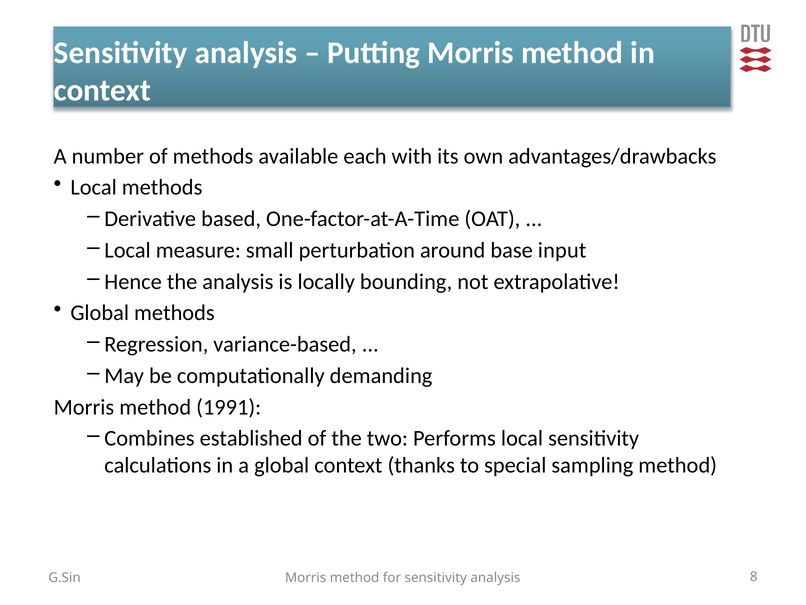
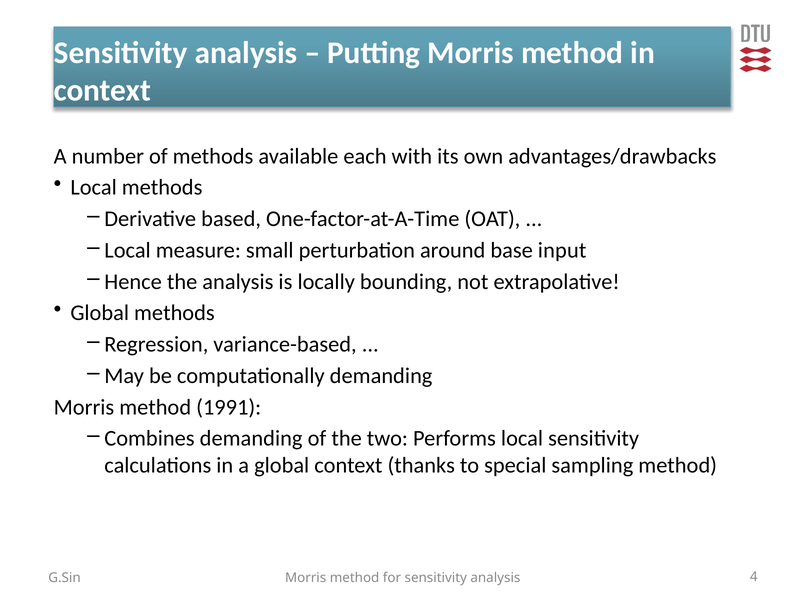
Combines established: established -> demanding
8: 8 -> 4
